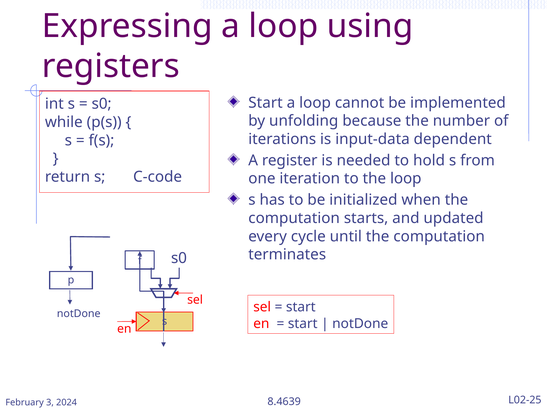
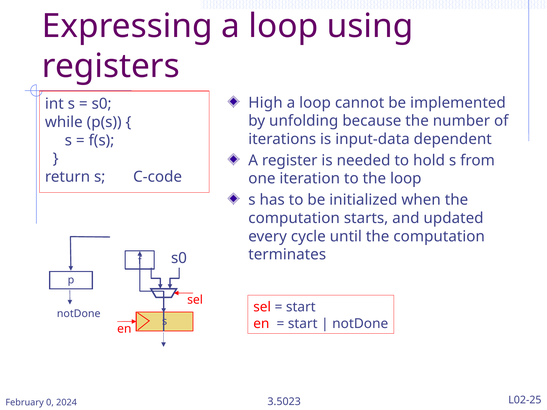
Start at (266, 103): Start -> High
3: 3 -> 0
8.4639: 8.4639 -> 3.5023
